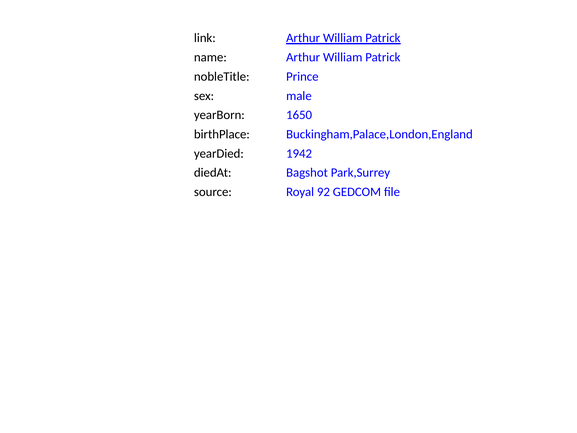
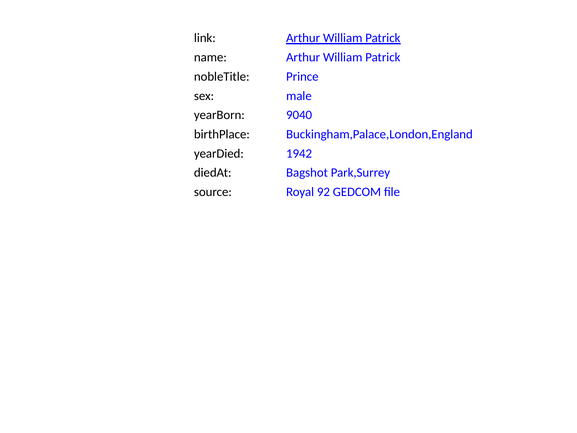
1650: 1650 -> 9040
